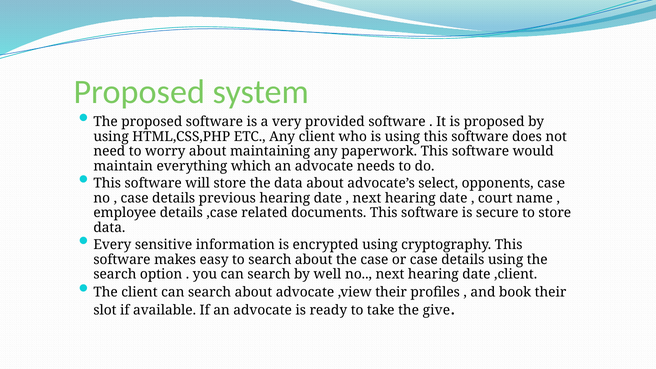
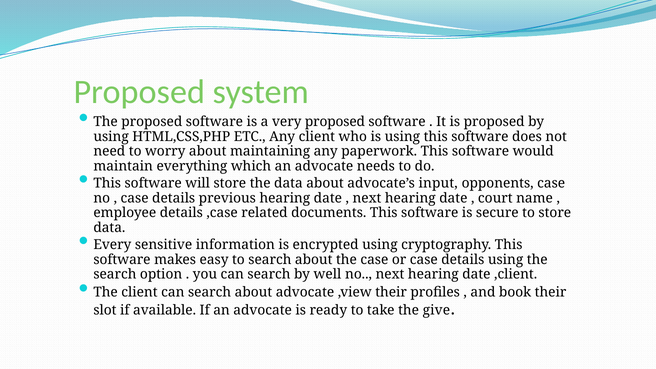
very provided: provided -> proposed
select: select -> input
